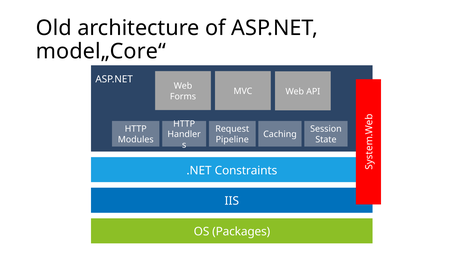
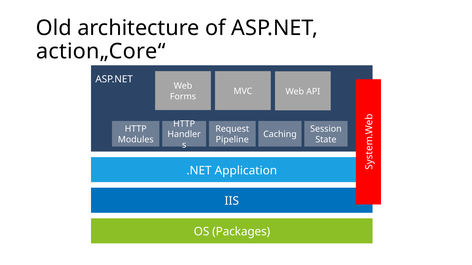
model„Core“: model„Core“ -> action„Core“
Constraints: Constraints -> Application
